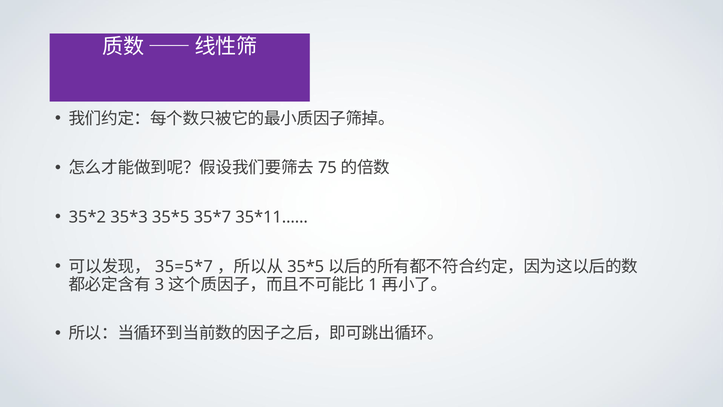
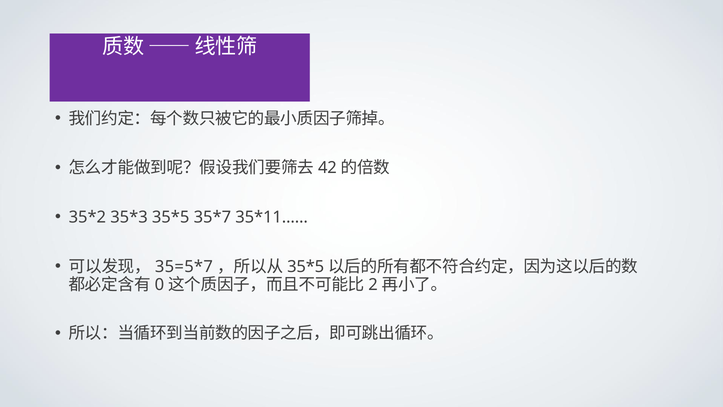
75: 75 -> 42
3: 3 -> 0
1: 1 -> 2
